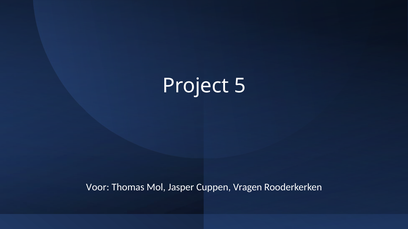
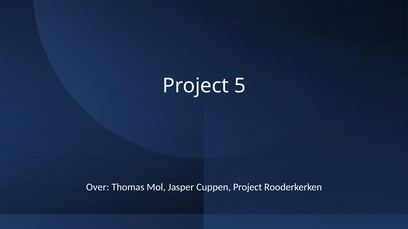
Voor: Voor -> Over
Cuppen Vragen: Vragen -> Project
